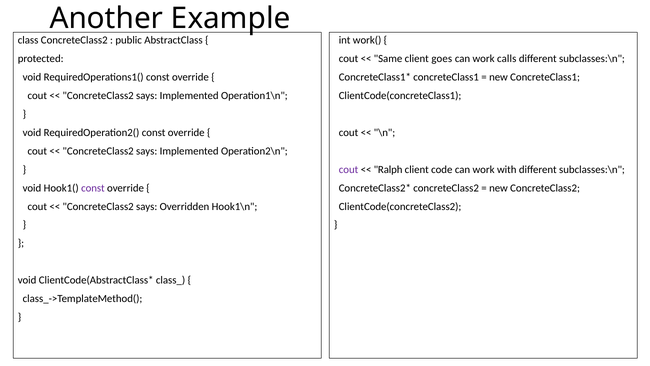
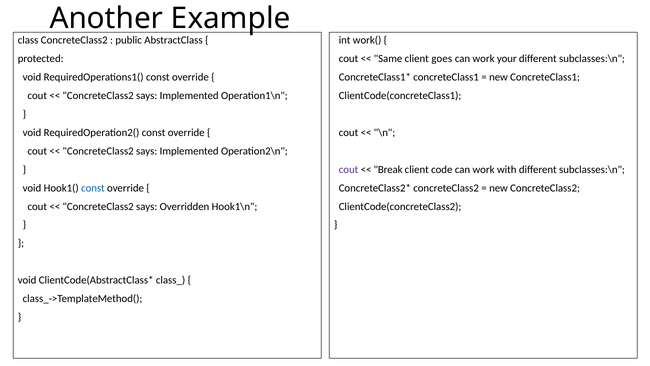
calls: calls -> your
Ralph: Ralph -> Break
const at (93, 188) colour: purple -> blue
